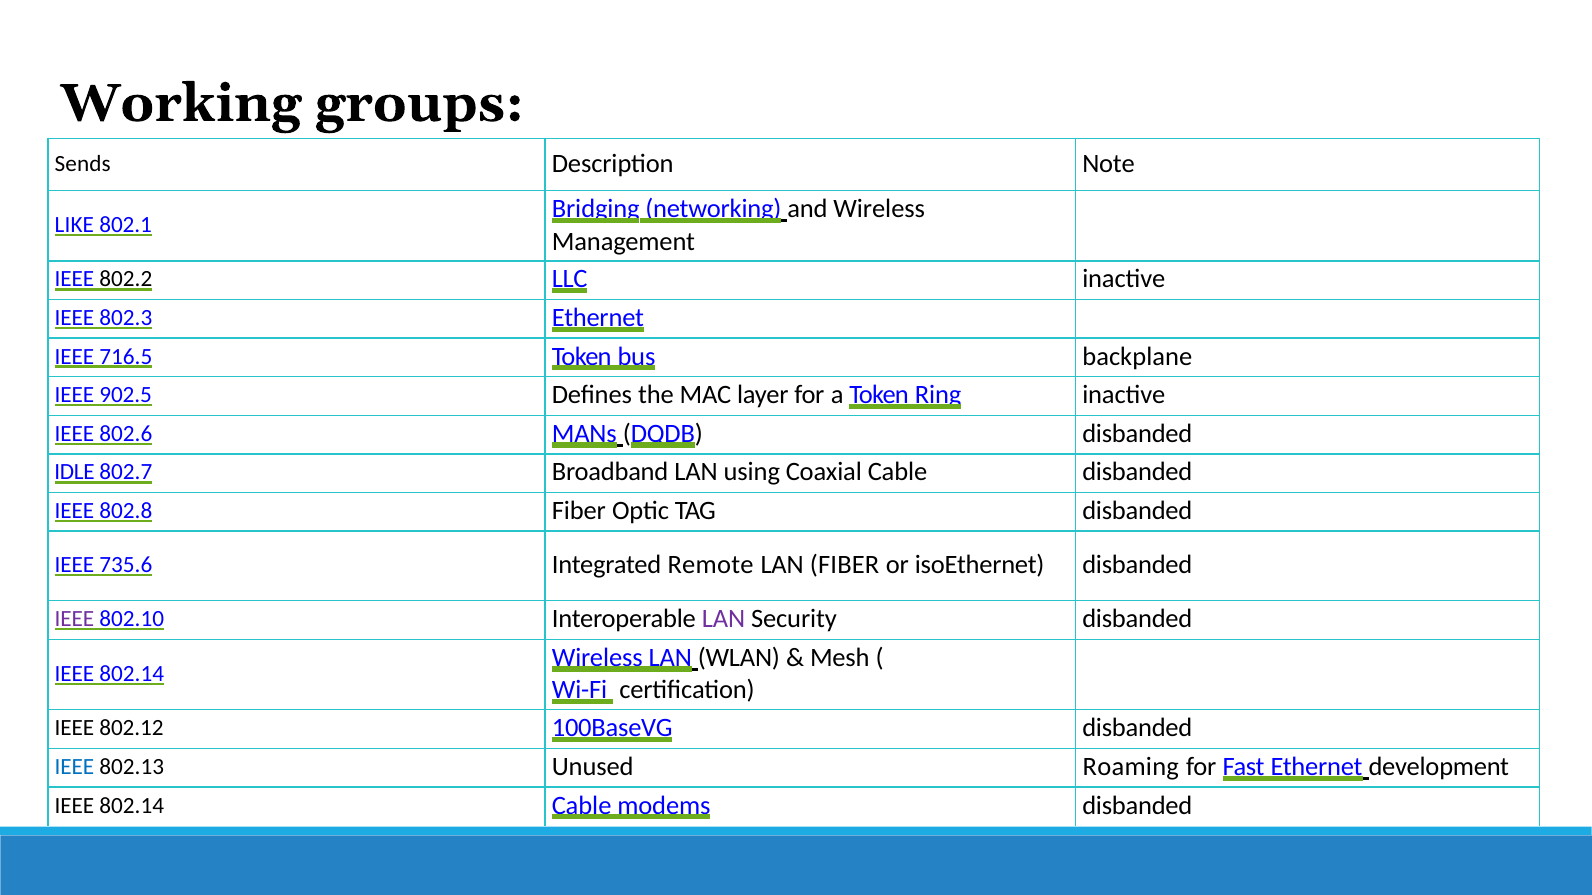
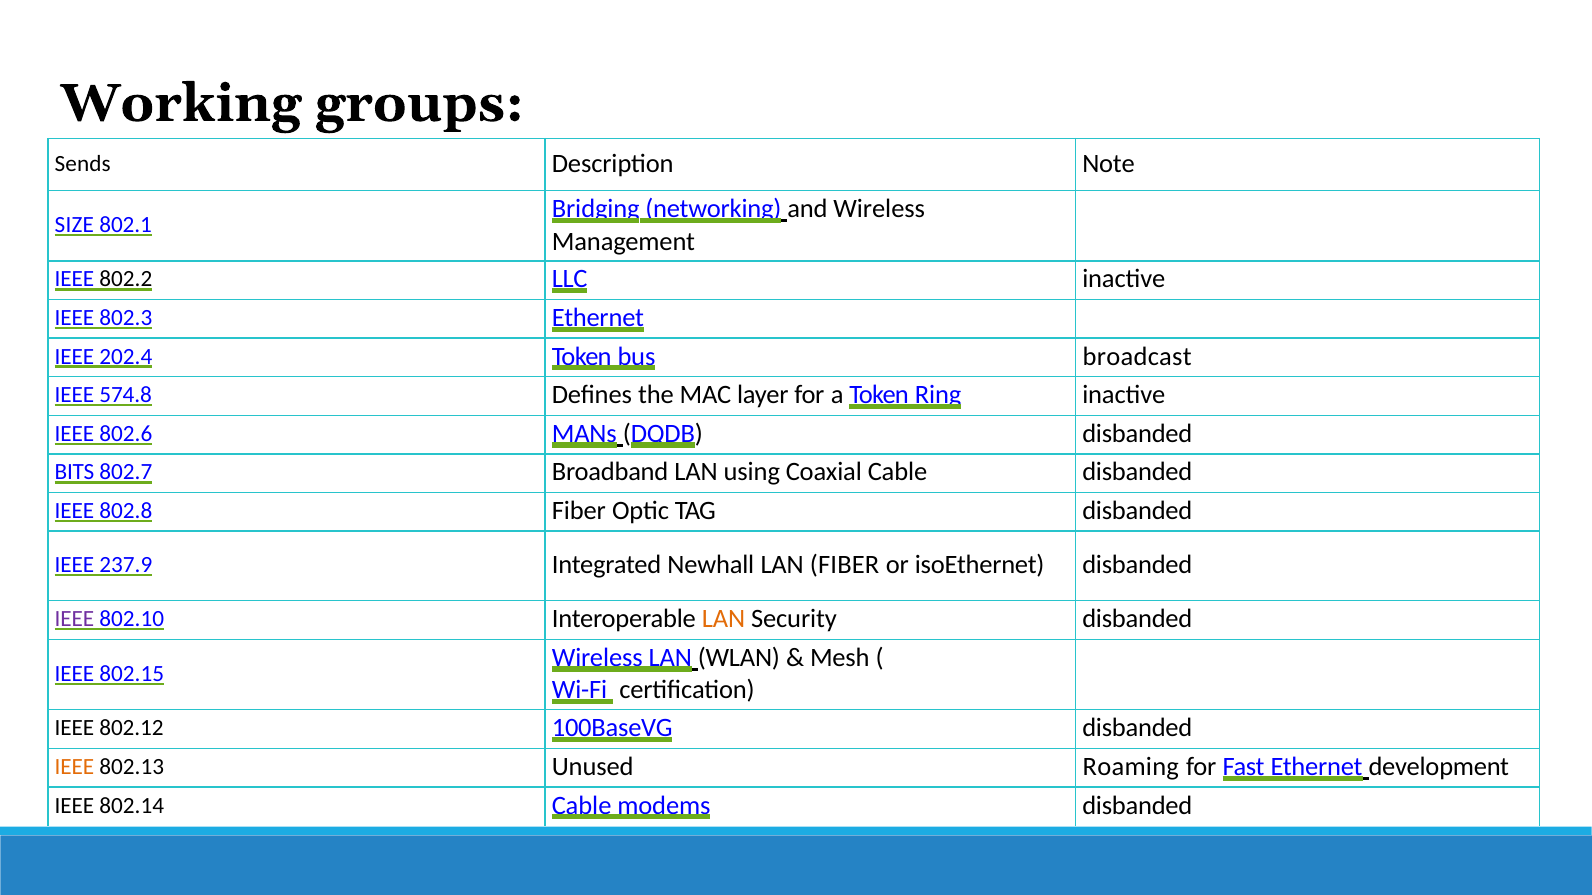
LIKE: LIKE -> SIZE
716.5: 716.5 -> 202.4
backplane: backplane -> broadcast
902.5: 902.5 -> 574.8
IDLE: IDLE -> BITS
735.6: 735.6 -> 237.9
Remote: Remote -> Newhall
LAN at (724, 619) colour: purple -> orange
802.14 at (132, 674): 802.14 -> 802.15
IEEE at (74, 767) colour: blue -> orange
